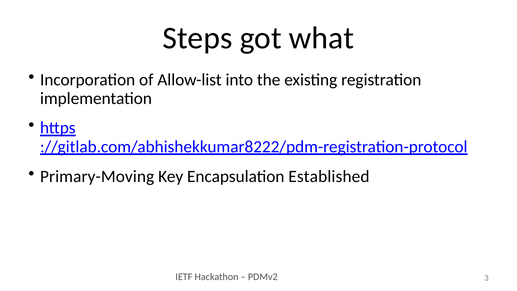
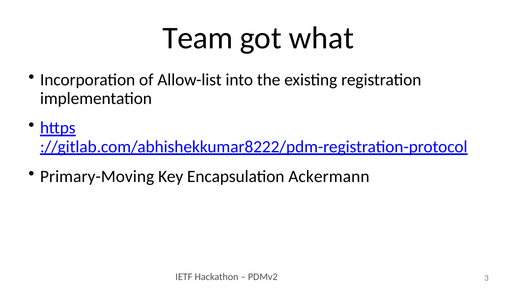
Steps: Steps -> Team
Established: Established -> Ackermann
